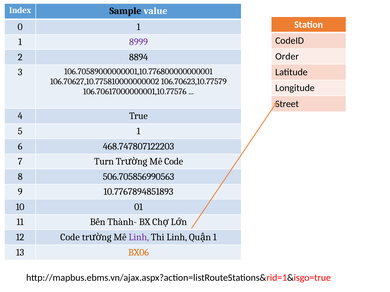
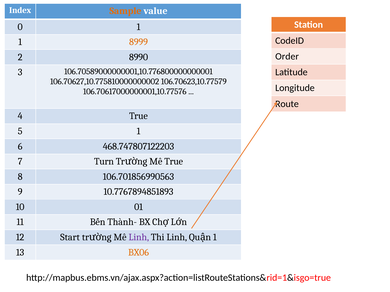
Sample colour: black -> orange
8999 colour: purple -> orange
8894: 8894 -> 8990
Street: Street -> Route
Mê Code: Code -> True
506.705856990563: 506.705856990563 -> 106.701856990563
12 Code: Code -> Start
